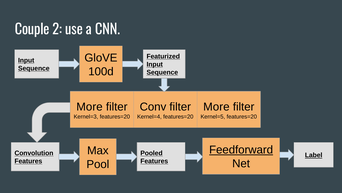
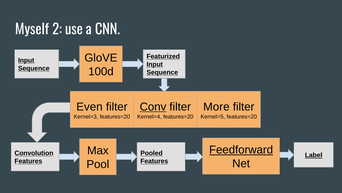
Couple: Couple -> Myself
More at (89, 106): More -> Even
Conv underline: none -> present
